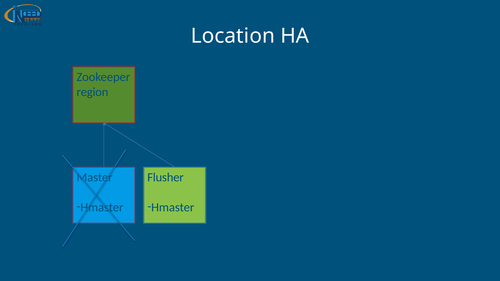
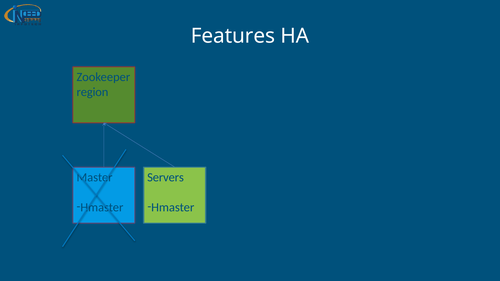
Location: Location -> Features
Flusher: Flusher -> Servers
